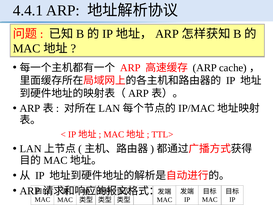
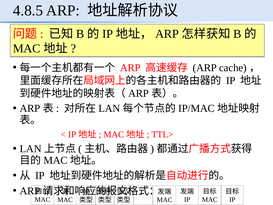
4.4.1: 4.4.1 -> 4.8.5
